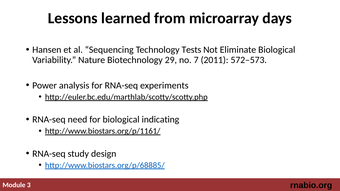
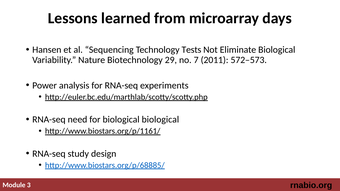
biological indicating: indicating -> biological
